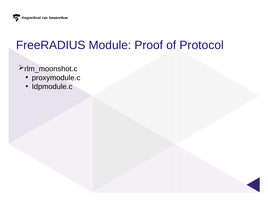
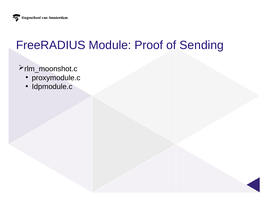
Protocol: Protocol -> Sending
